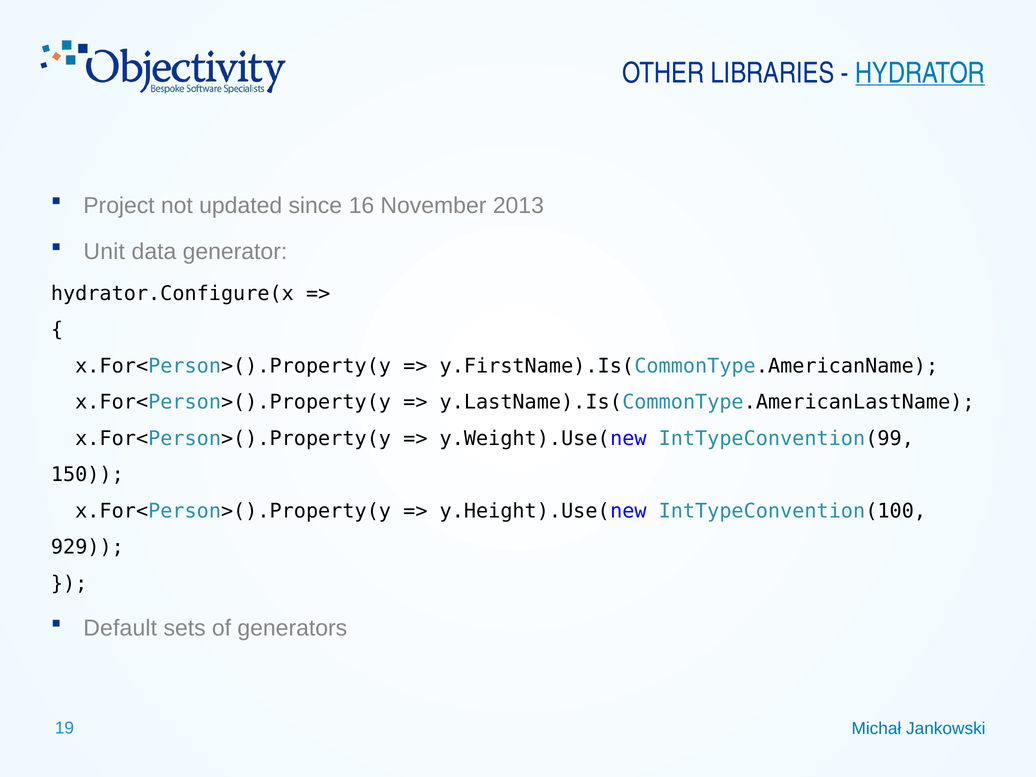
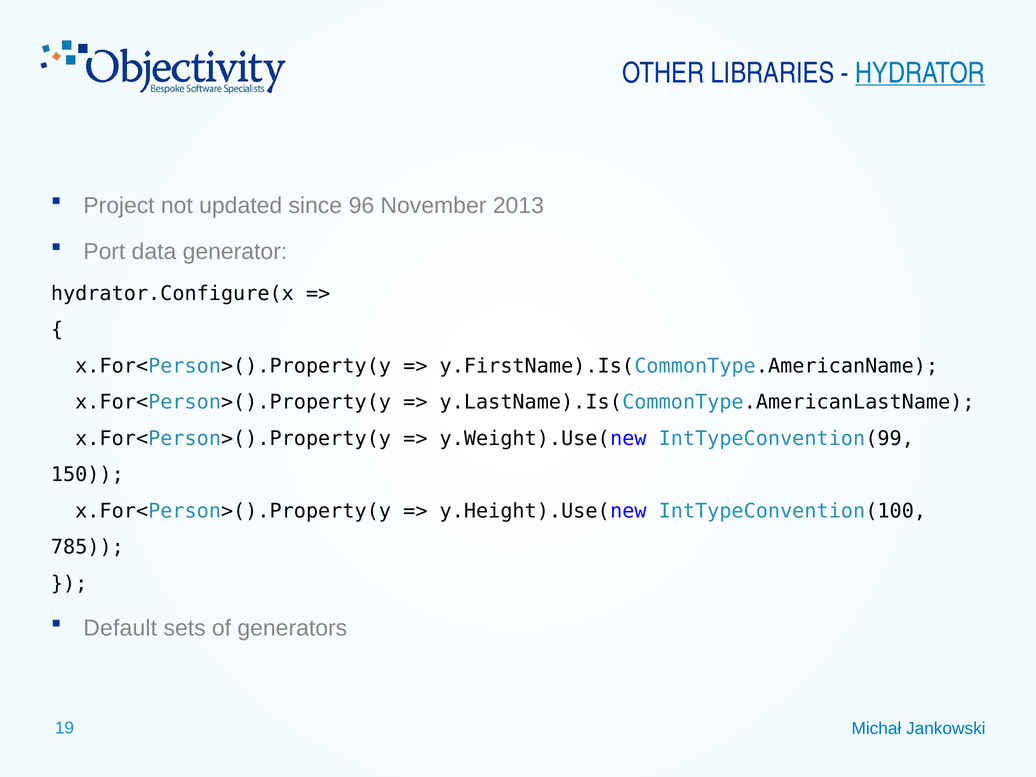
16: 16 -> 96
Unit: Unit -> Port
929: 929 -> 785
